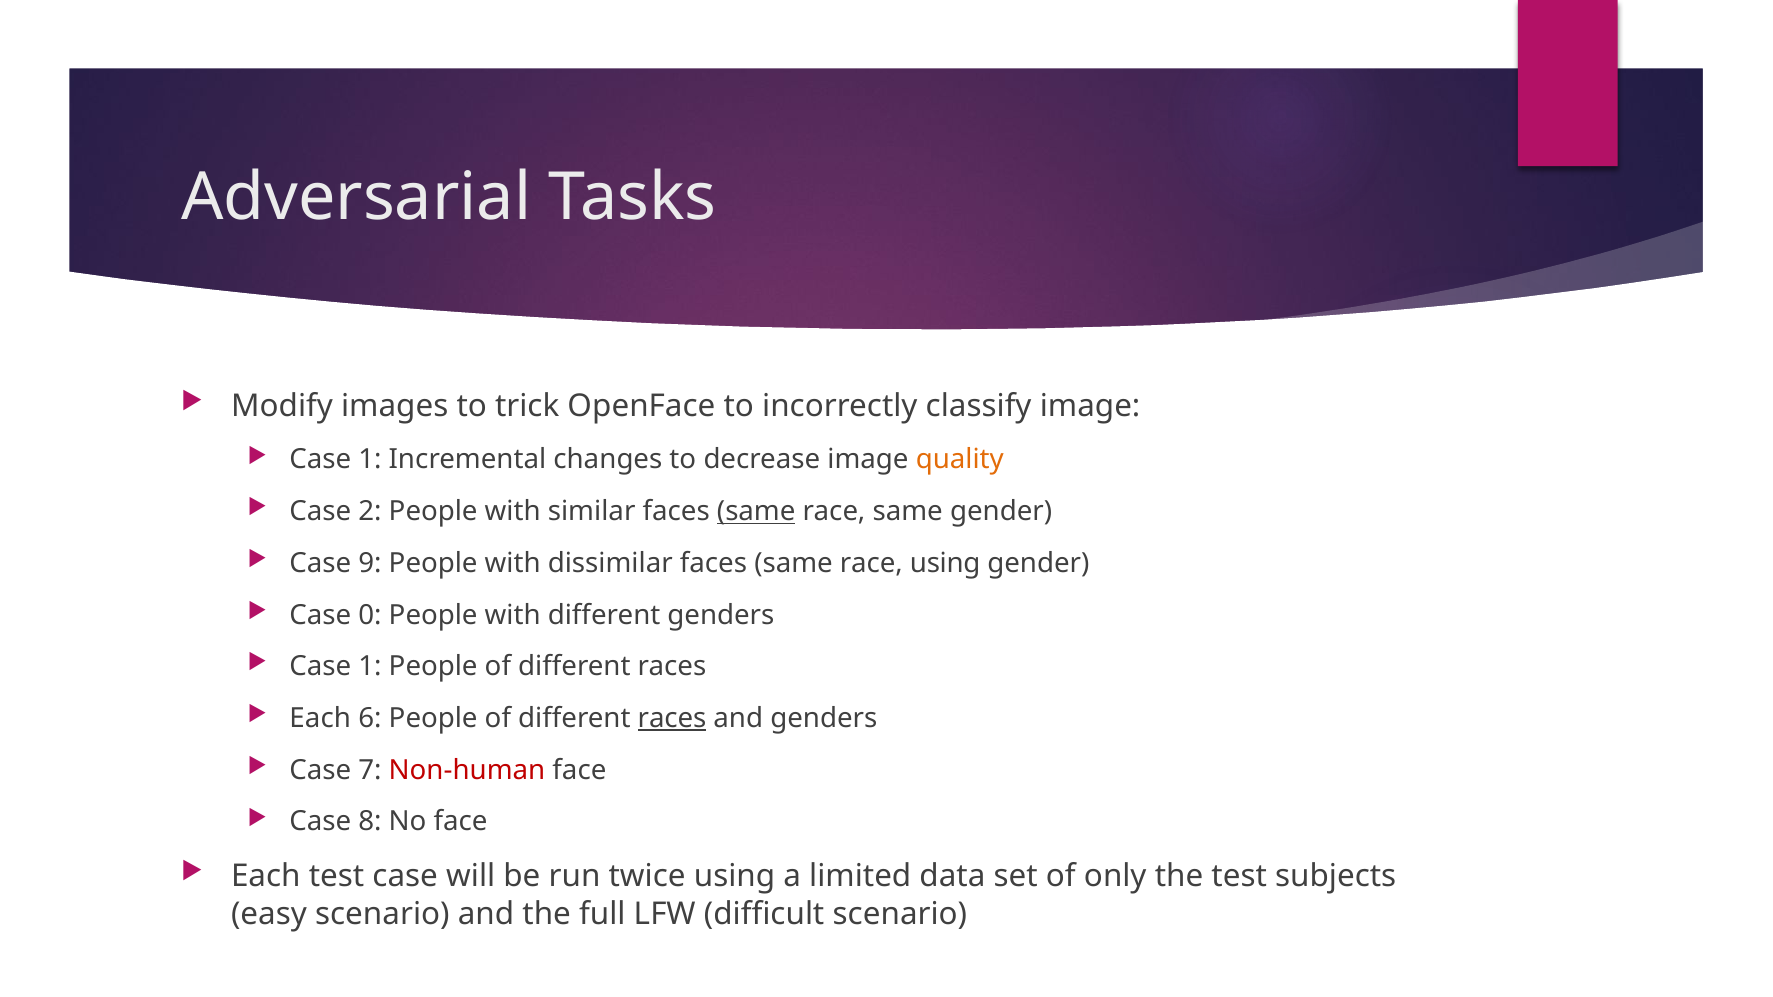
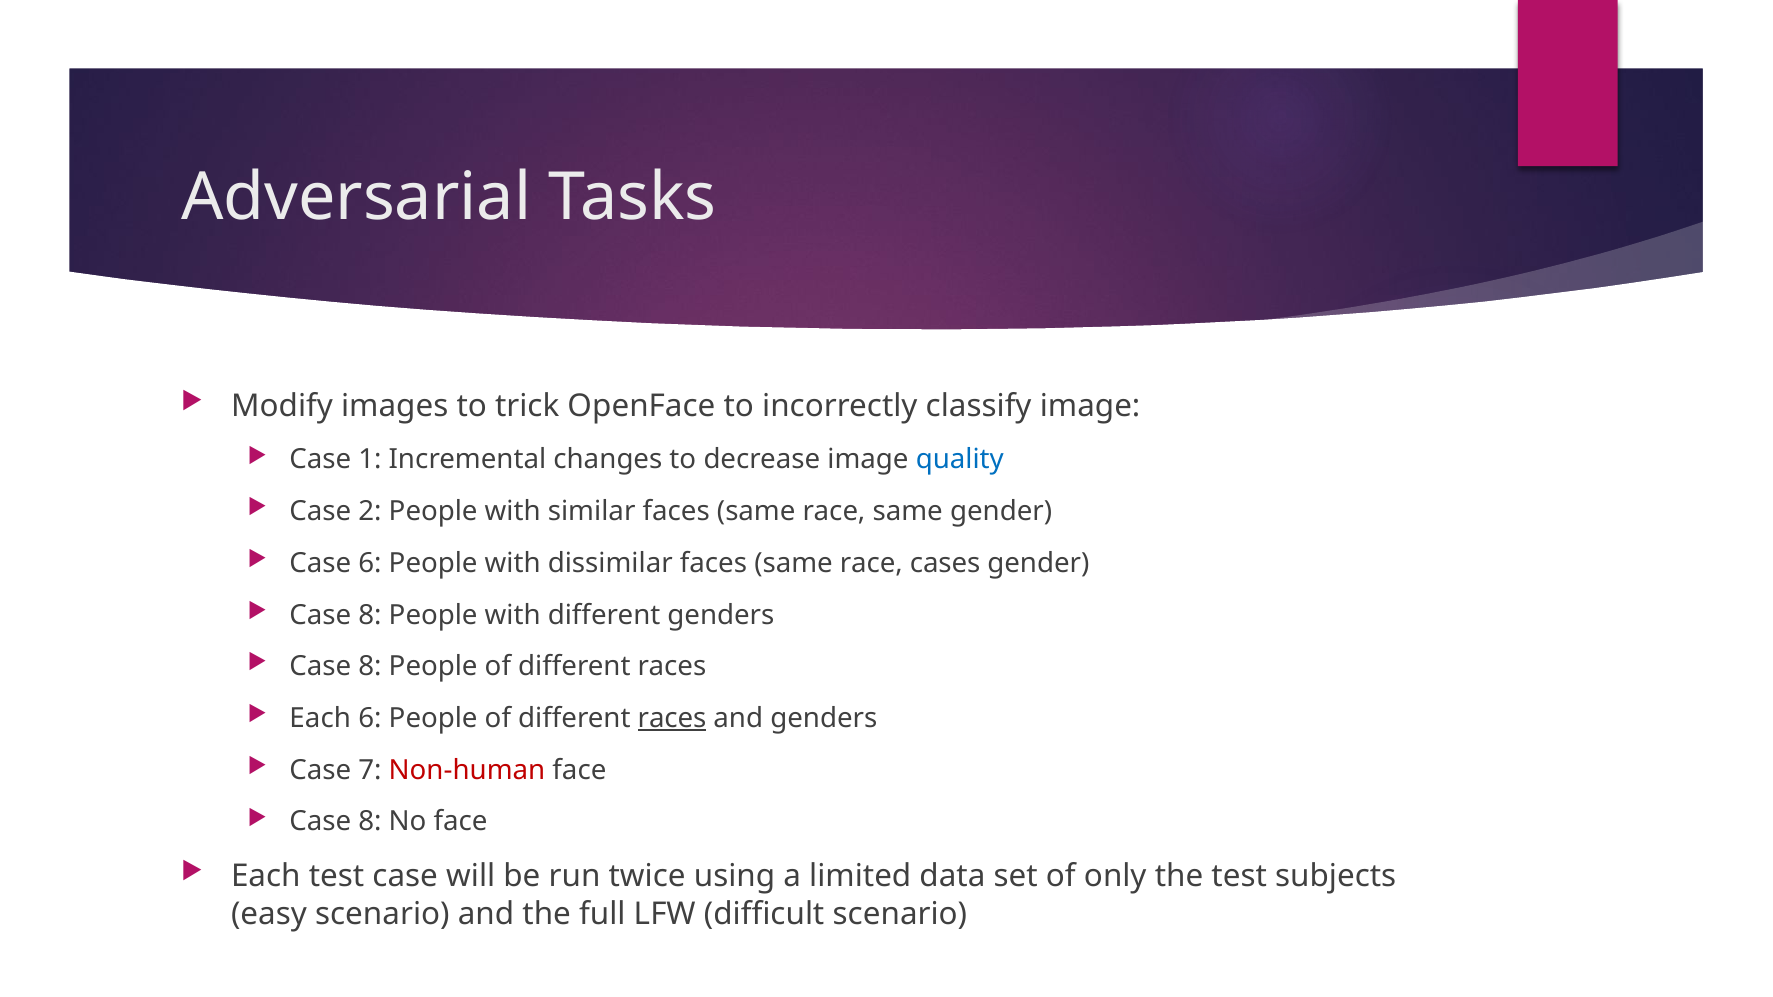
quality colour: orange -> blue
same at (756, 512) underline: present -> none
Case 9: 9 -> 6
race using: using -> cases
0 at (370, 615): 0 -> 8
1 at (370, 667): 1 -> 8
